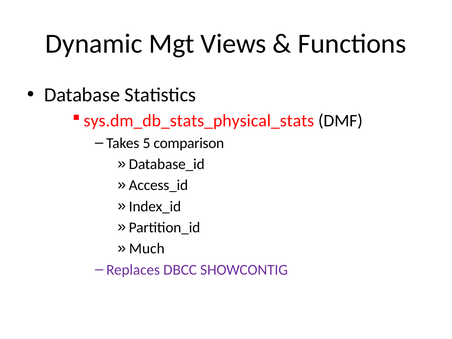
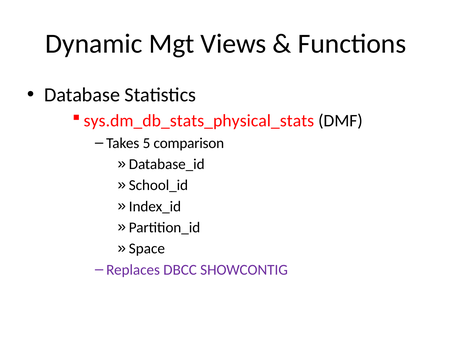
Access_id: Access_id -> School_id
Much: Much -> Space
